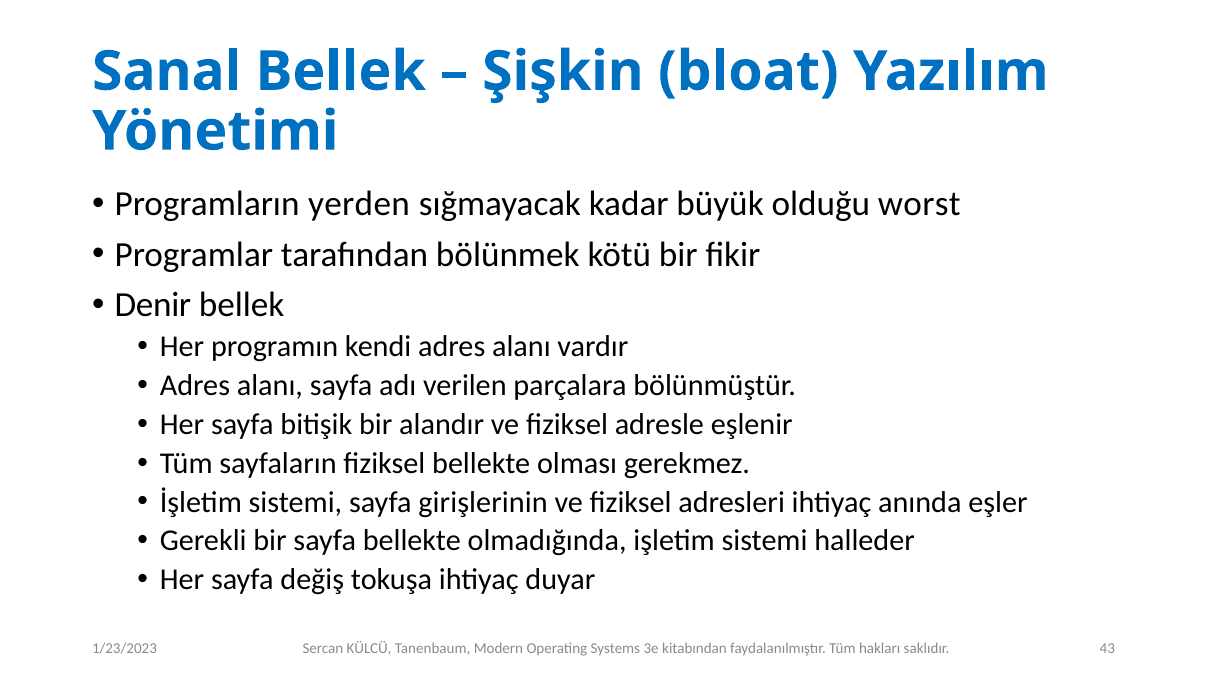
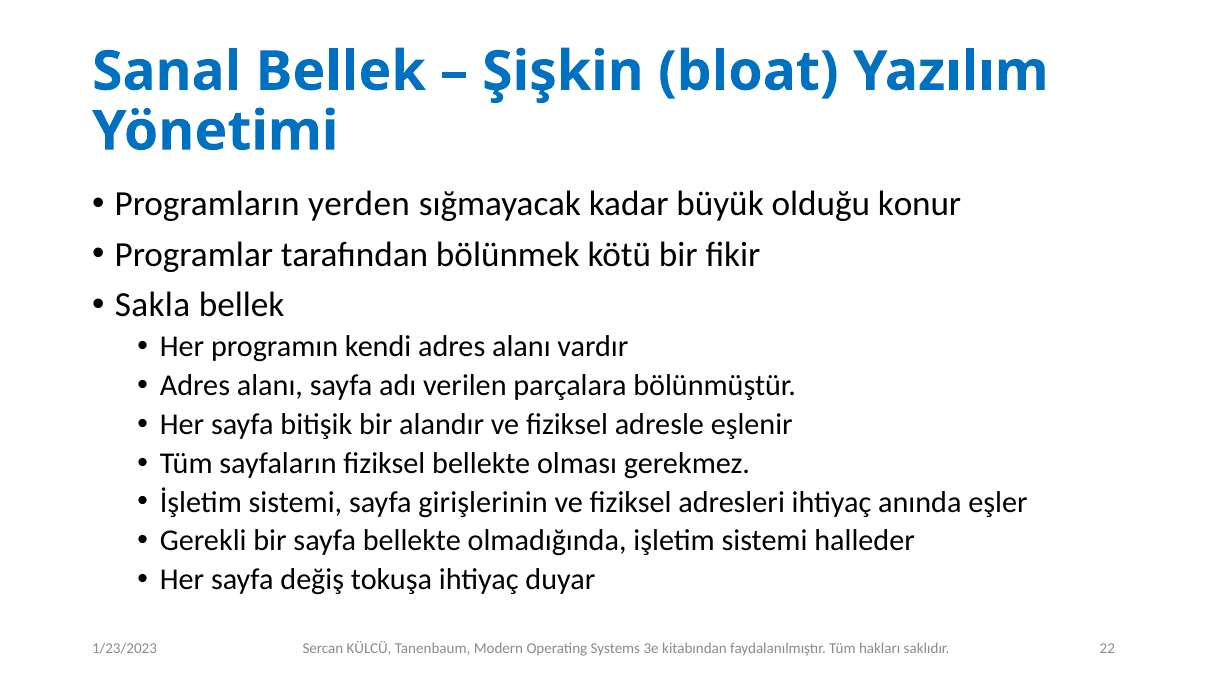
worst: worst -> konur
Denir: Denir -> Sakla
43: 43 -> 22
